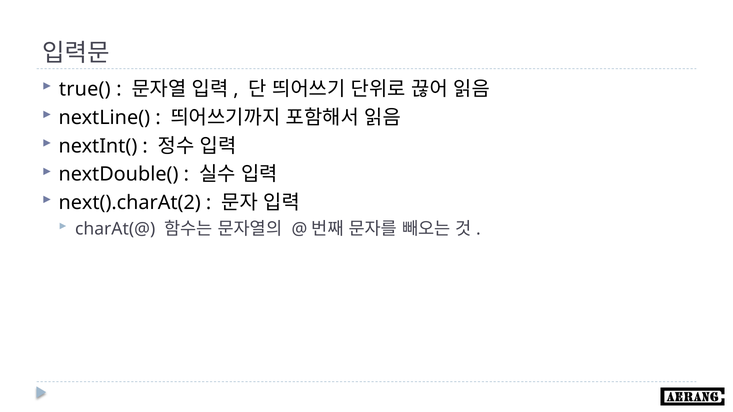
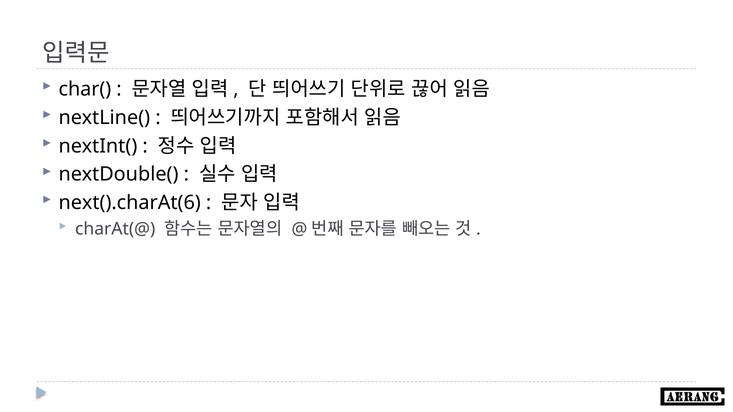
true(: true( -> char(
next().charAt(2: next().charAt(2 -> next().charAt(6
